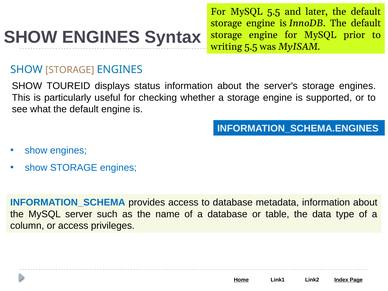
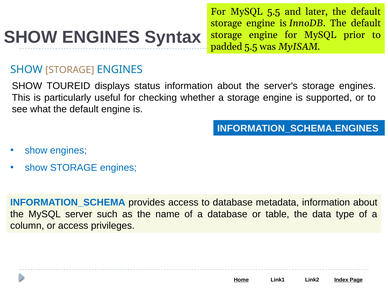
writing: writing -> padded
